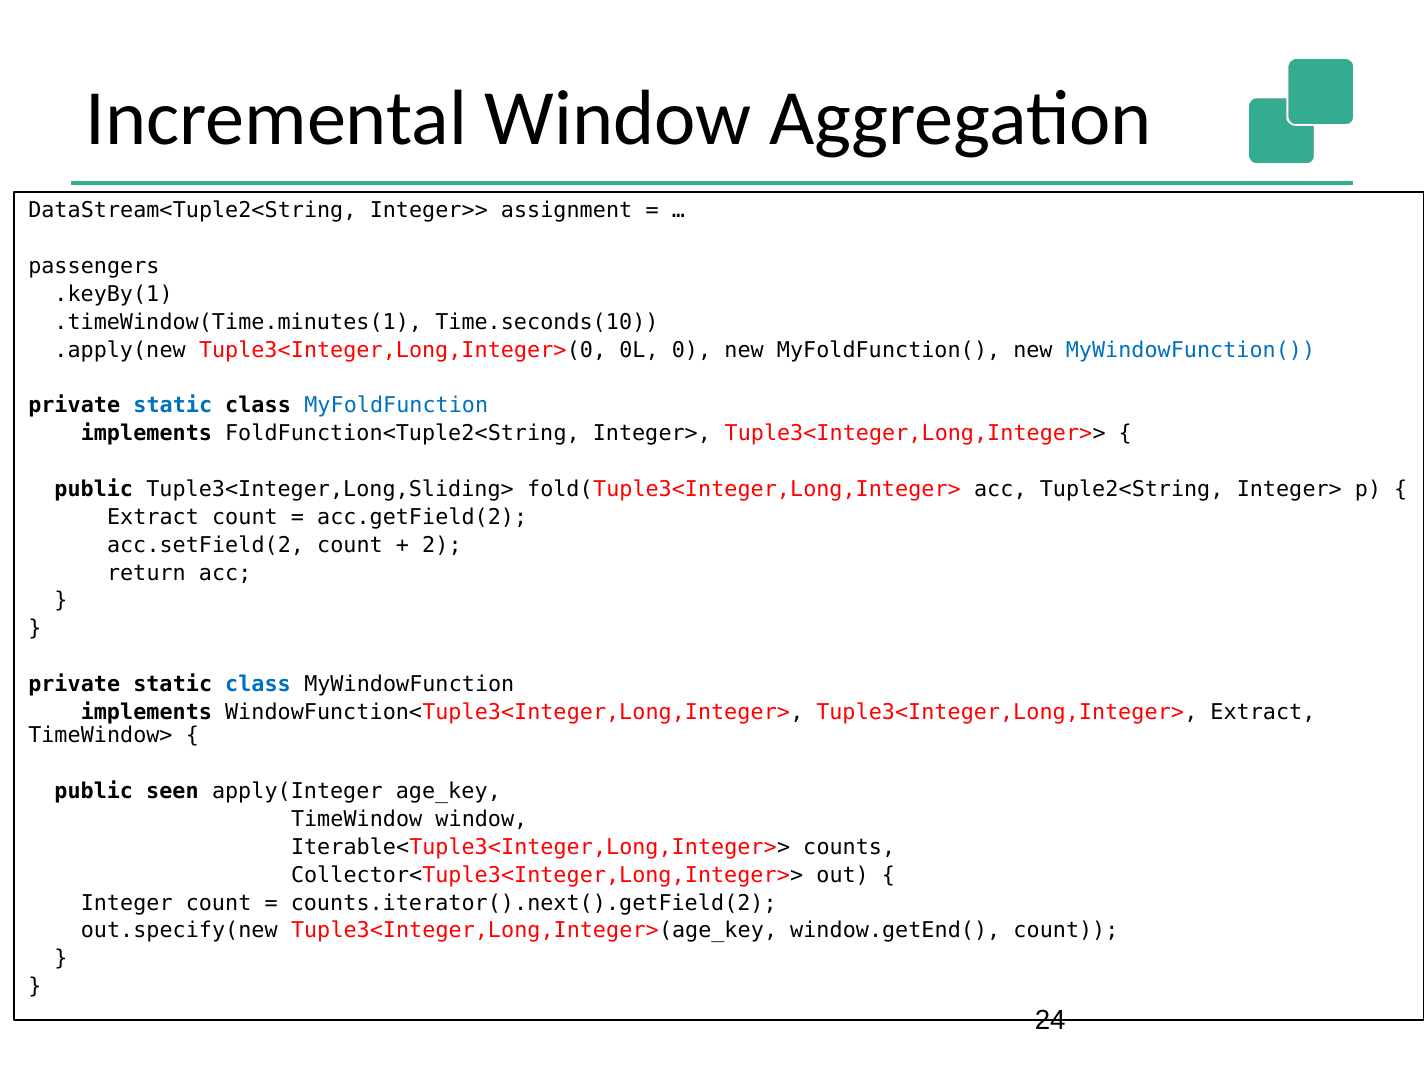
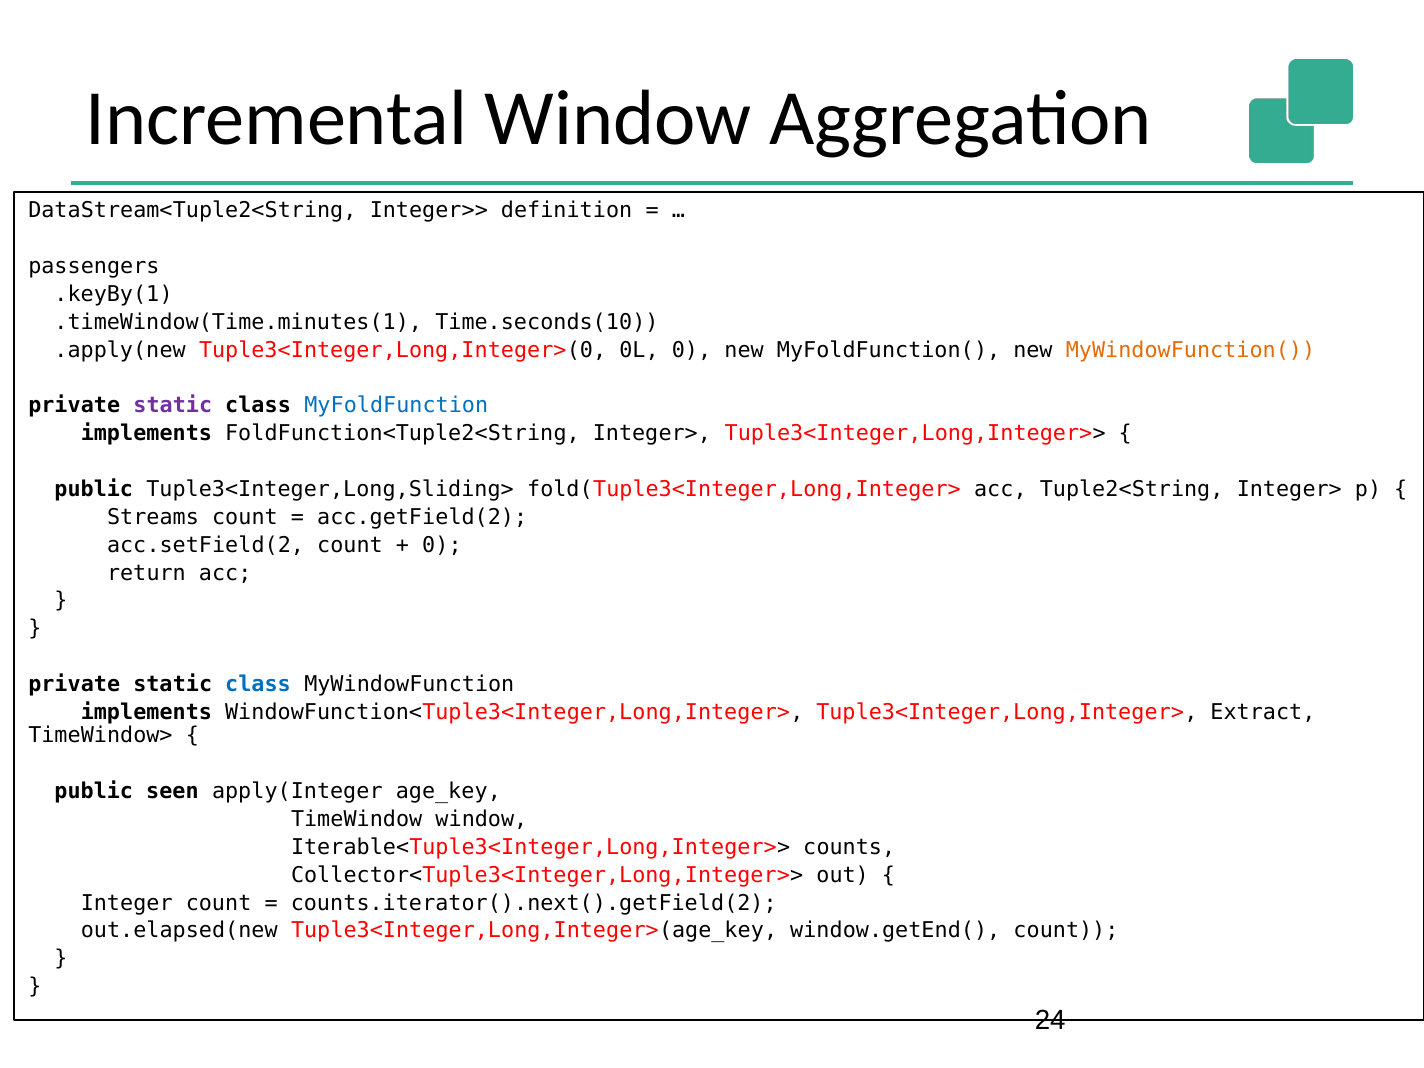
assignment: assignment -> definition
MyWindowFunction( colour: blue -> orange
static at (173, 406) colour: blue -> purple
Extract at (153, 517): Extract -> Streams
2 at (442, 545): 2 -> 0
out.specify(new: out.specify(new -> out.elapsed(new
